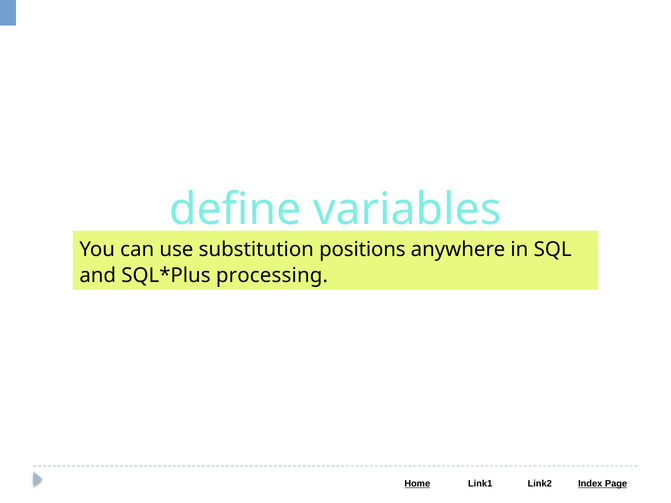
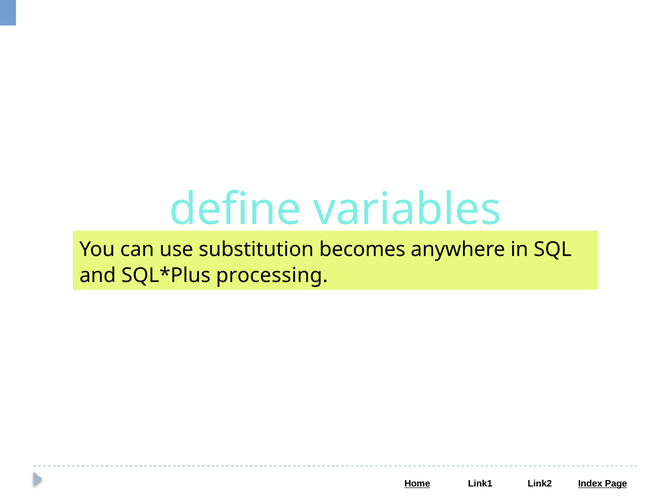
positions: positions -> becomes
